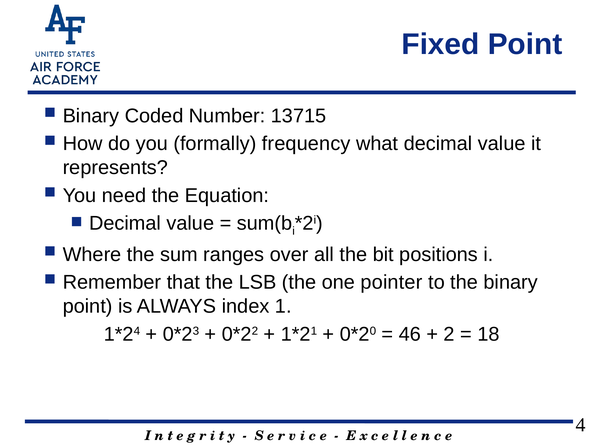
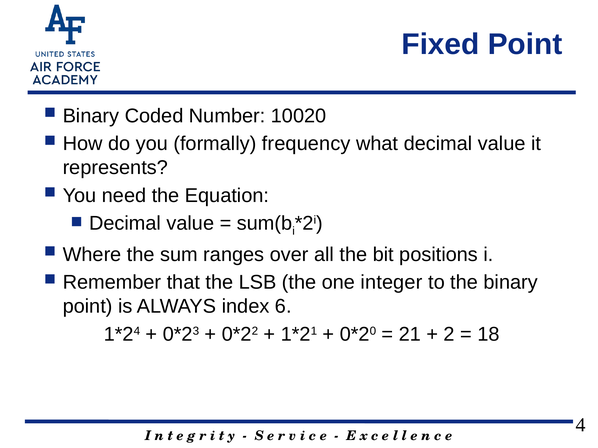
13715: 13715 -> 10020
pointer: pointer -> integer
1: 1 -> 6
46: 46 -> 21
